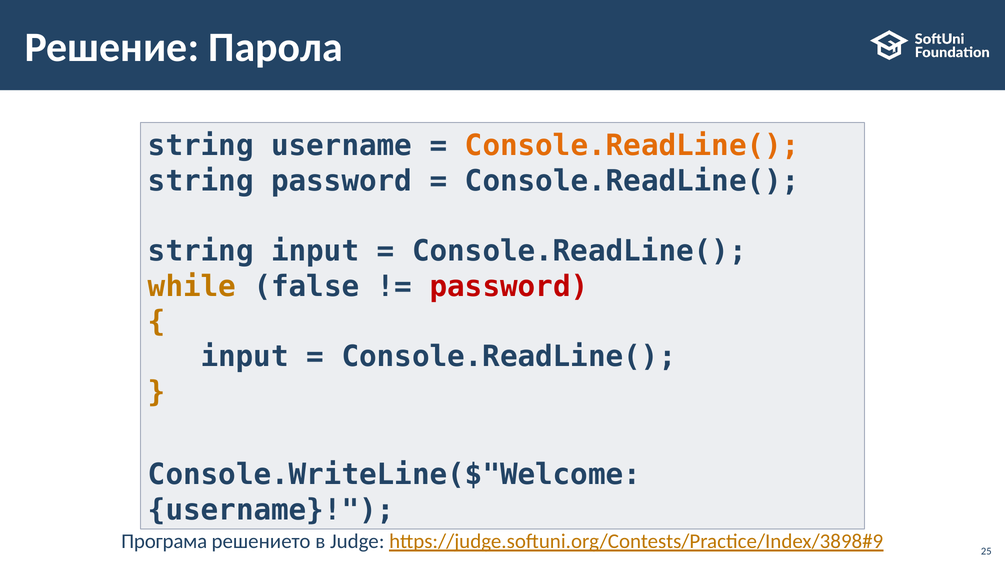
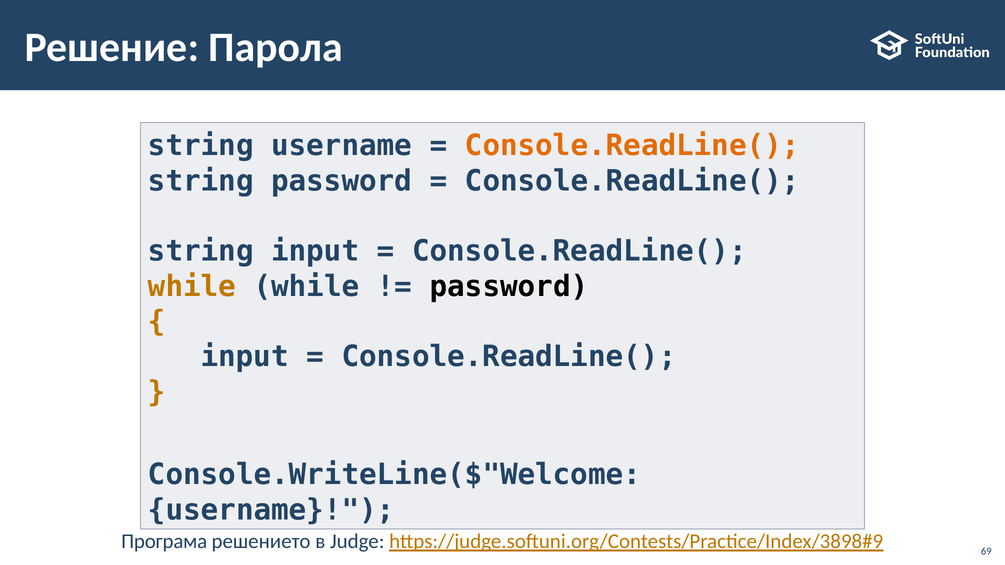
while false: false -> while
password at (509, 287) colour: red -> black
25: 25 -> 69
